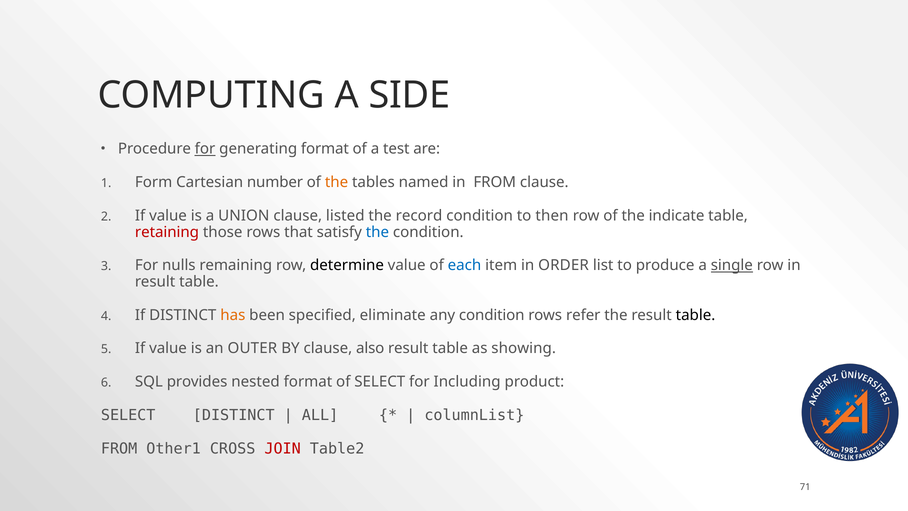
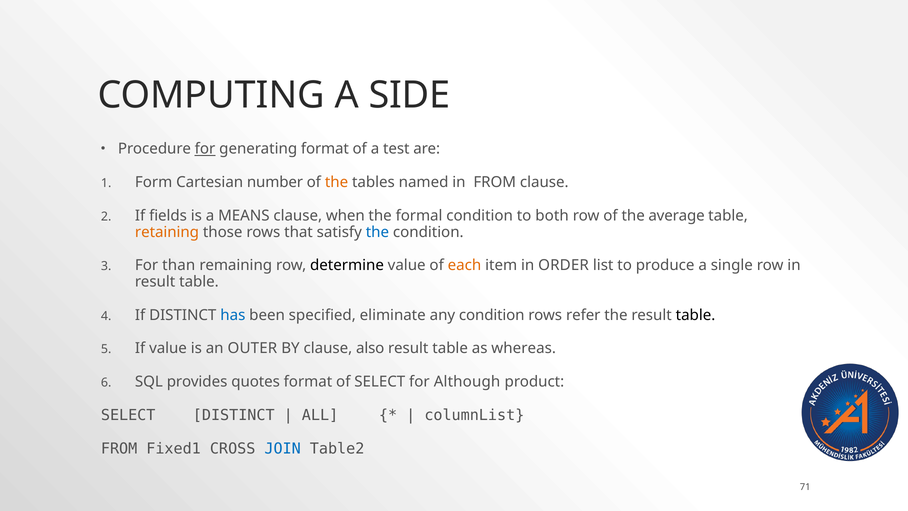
value at (168, 216): value -> fields
UNION: UNION -> MEANS
listed: listed -> when
record: record -> formal
then: then -> both
indicate: indicate -> average
retaining colour: red -> orange
nulls: nulls -> than
each colour: blue -> orange
single underline: present -> none
has colour: orange -> blue
showing: showing -> whereas
nested: nested -> quotes
Including: Including -> Although
Other1: Other1 -> Fixed1
JOIN colour: red -> blue
